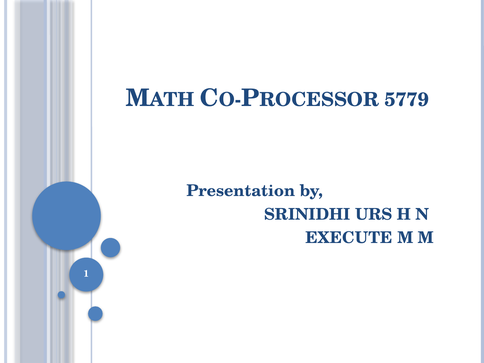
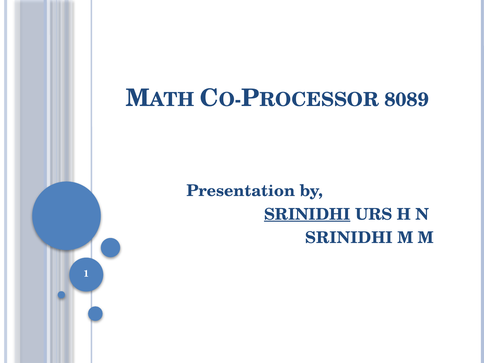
5779: 5779 -> 8089
SRINIDHI at (307, 214) underline: none -> present
EXECUTE at (349, 238): EXECUTE -> SRINIDHI
